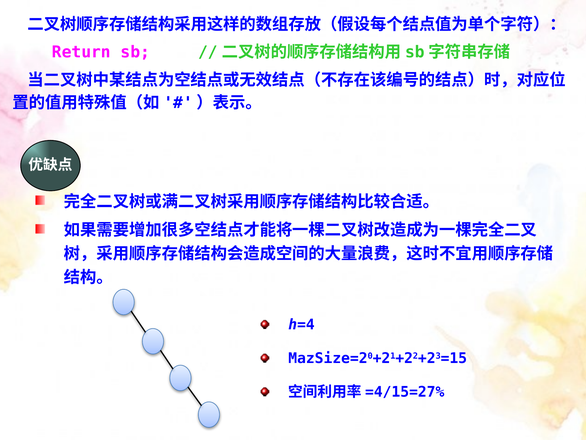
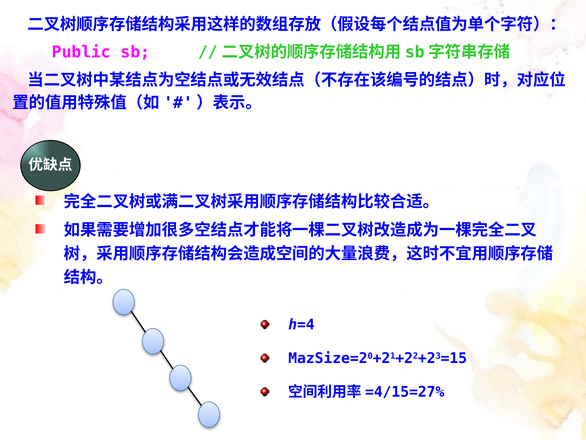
Return: Return -> Public
